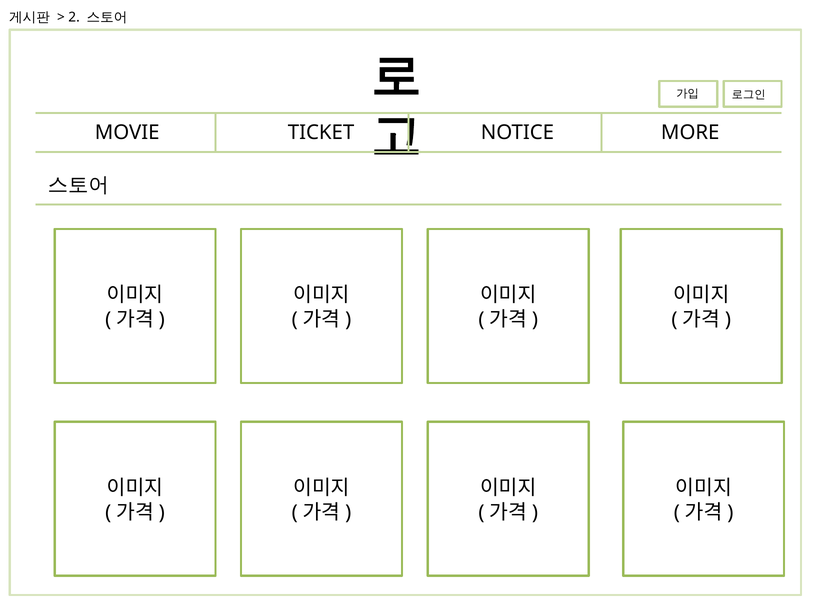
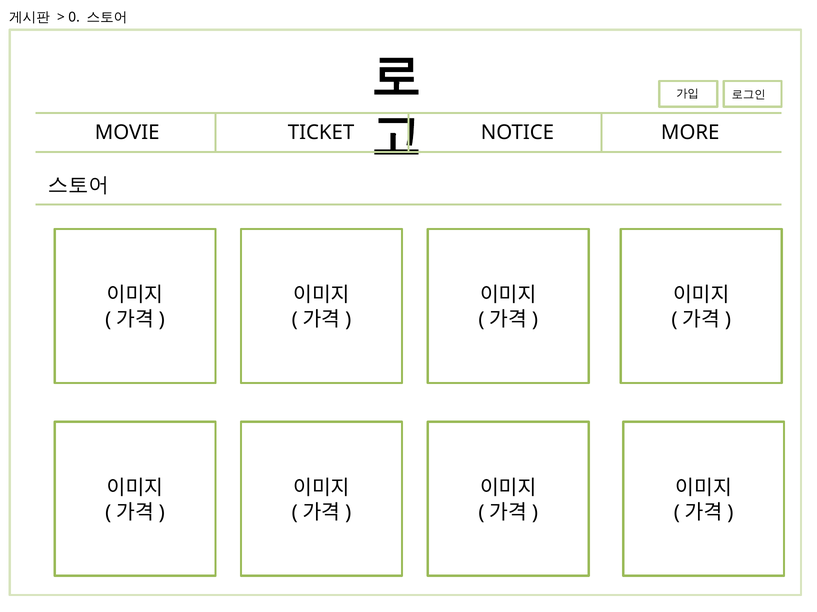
2: 2 -> 0
